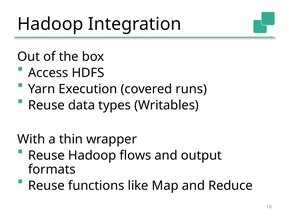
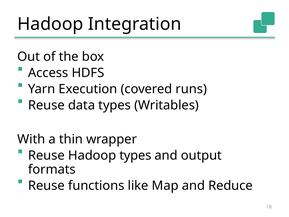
Hadoop flows: flows -> types
